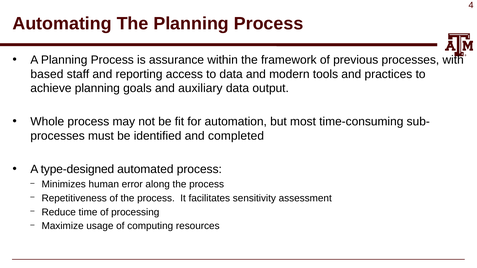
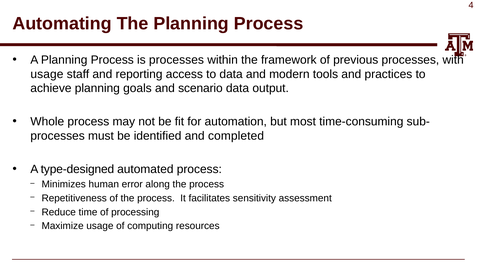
is assurance: assurance -> processes
based at (47, 74): based -> usage
auxiliary: auxiliary -> scenario
